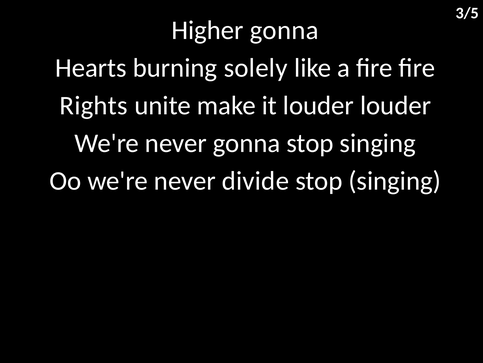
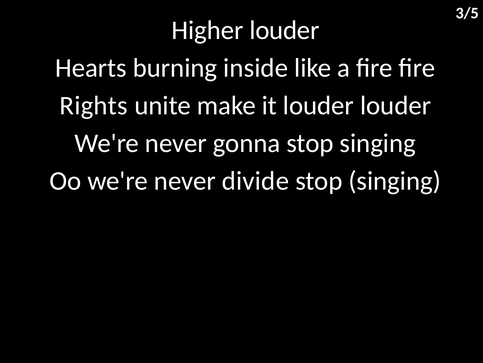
Higher gonna: gonna -> louder
solely: solely -> inside
